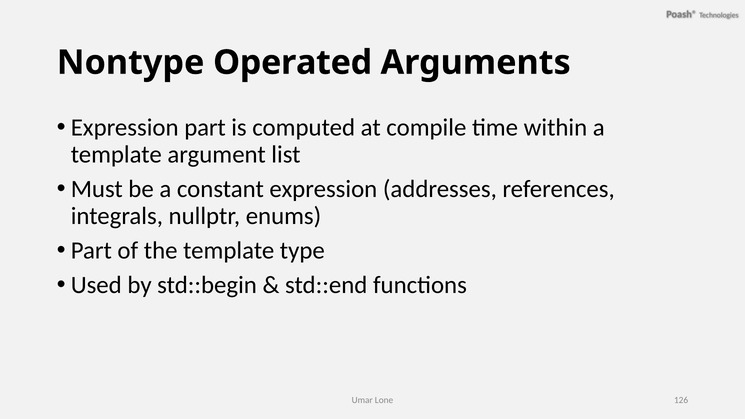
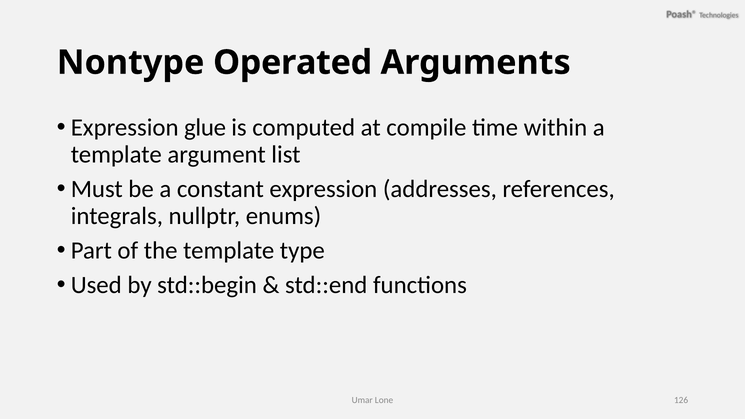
Expression part: part -> glue
